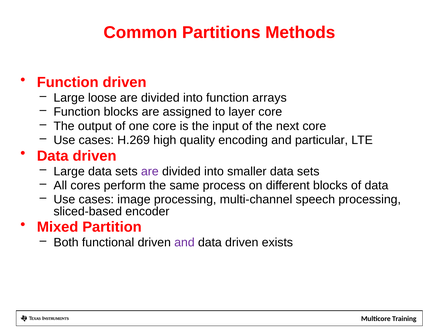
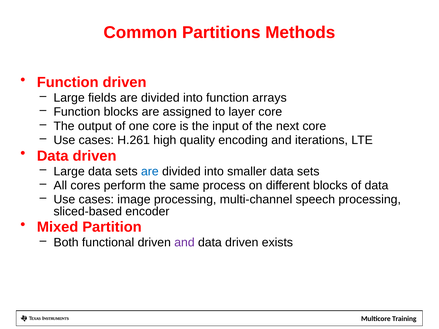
loose: loose -> fields
H.269: H.269 -> H.261
particular: particular -> iterations
are at (150, 171) colour: purple -> blue
